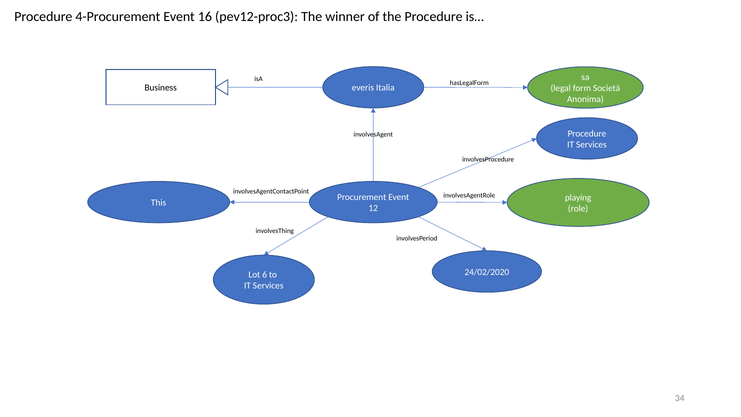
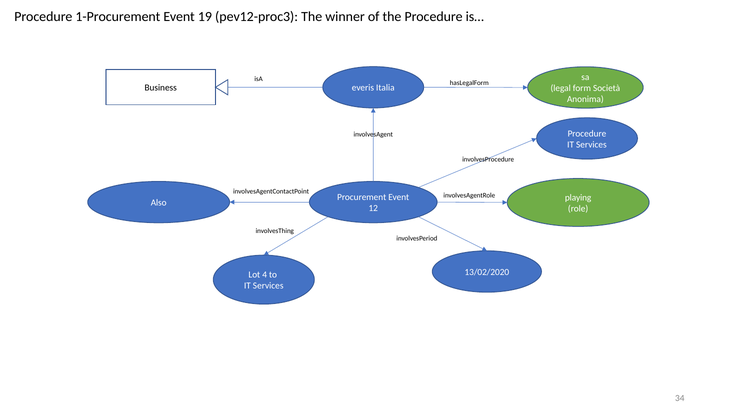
4-Procurement: 4-Procurement -> 1-Procurement
16: 16 -> 19
This: This -> Also
24/02/2020: 24/02/2020 -> 13/02/2020
6: 6 -> 4
